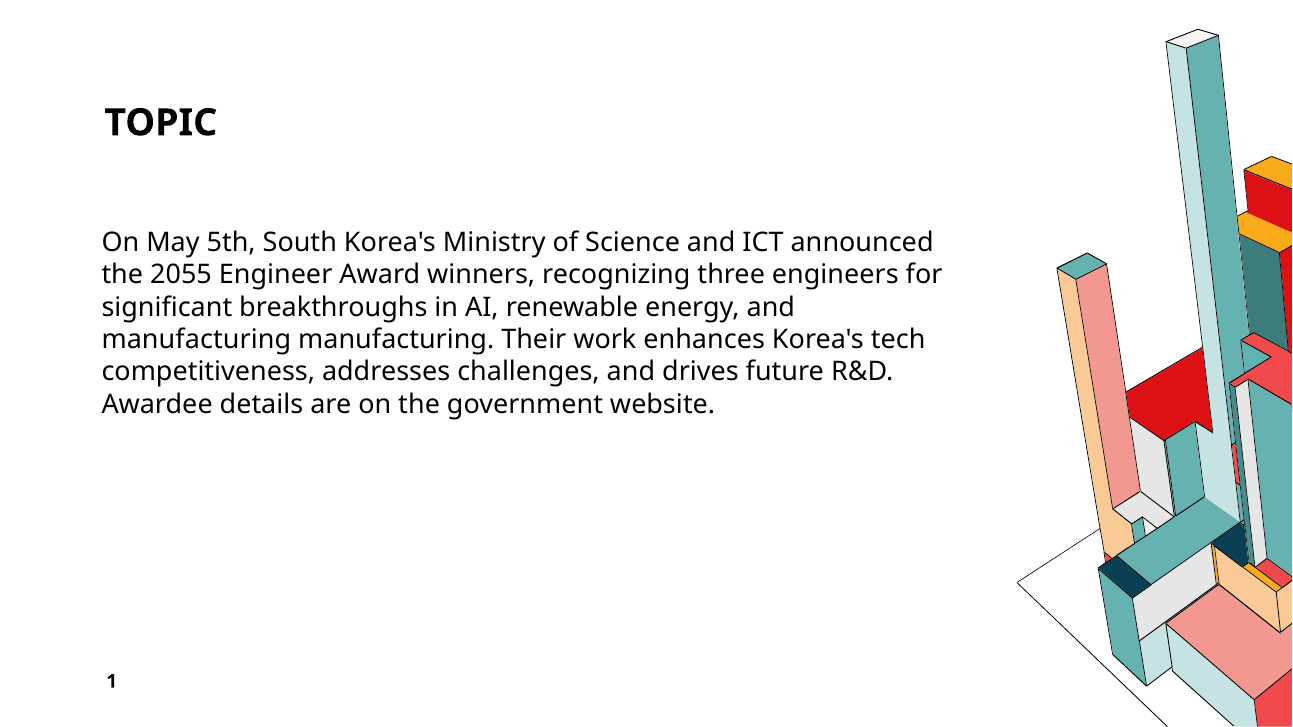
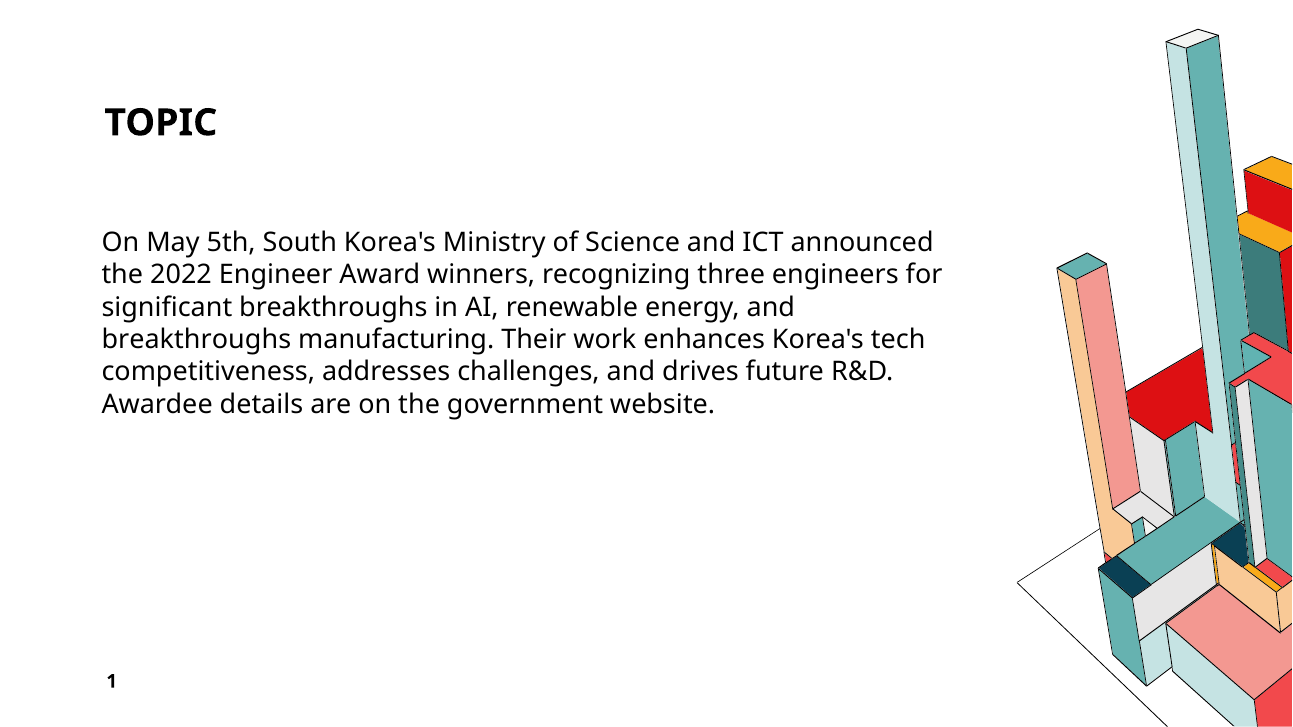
2055: 2055 -> 2022
manufacturing at (196, 340): manufacturing -> breakthroughs
